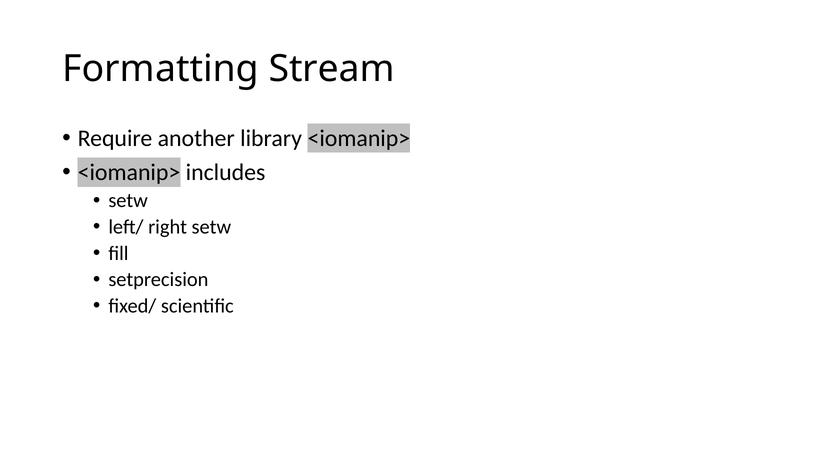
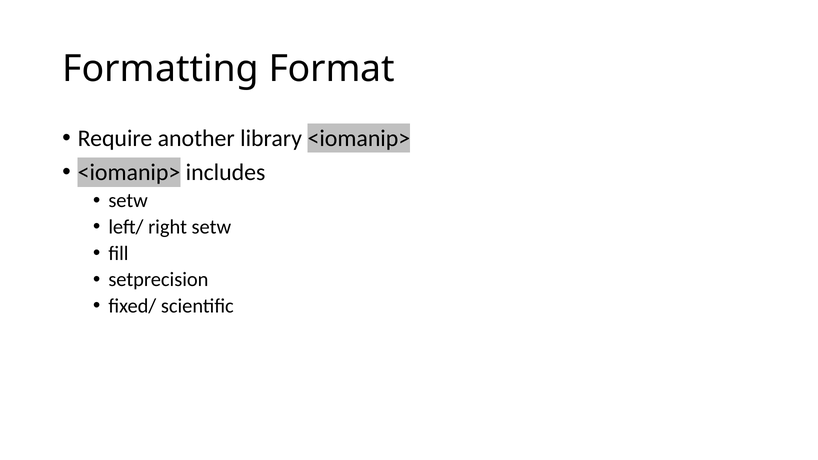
Stream: Stream -> Format
